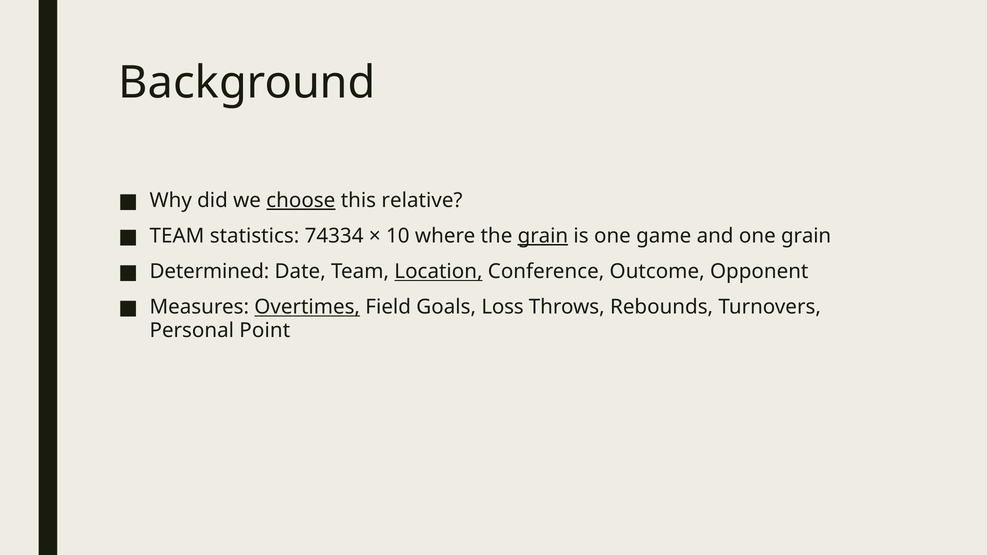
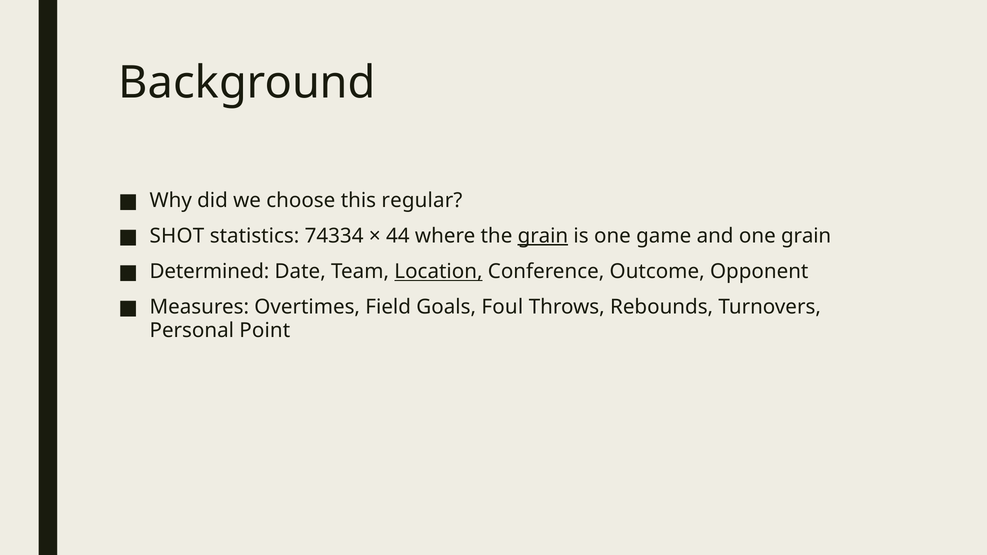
choose underline: present -> none
relative: relative -> regular
TEAM at (177, 236): TEAM -> SHOT
10: 10 -> 44
Overtimes underline: present -> none
Loss: Loss -> Foul
